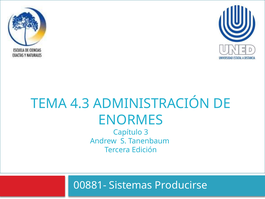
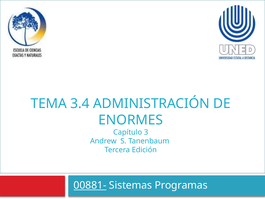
4.3: 4.3 -> 3.4
00881- underline: none -> present
Producirse: Producirse -> Programas
